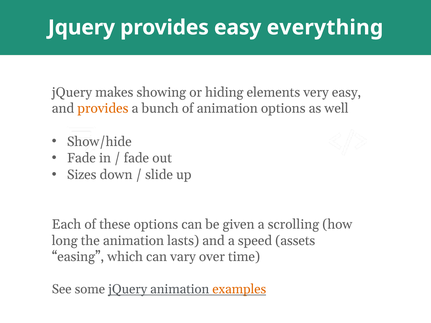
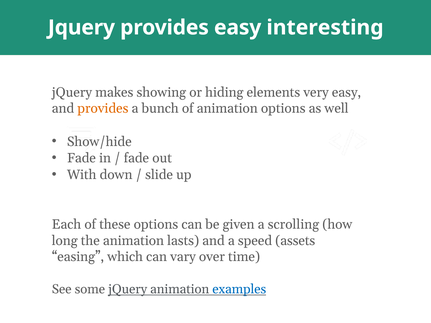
everything: everything -> interesting
Sizes: Sizes -> With
examples colour: orange -> blue
